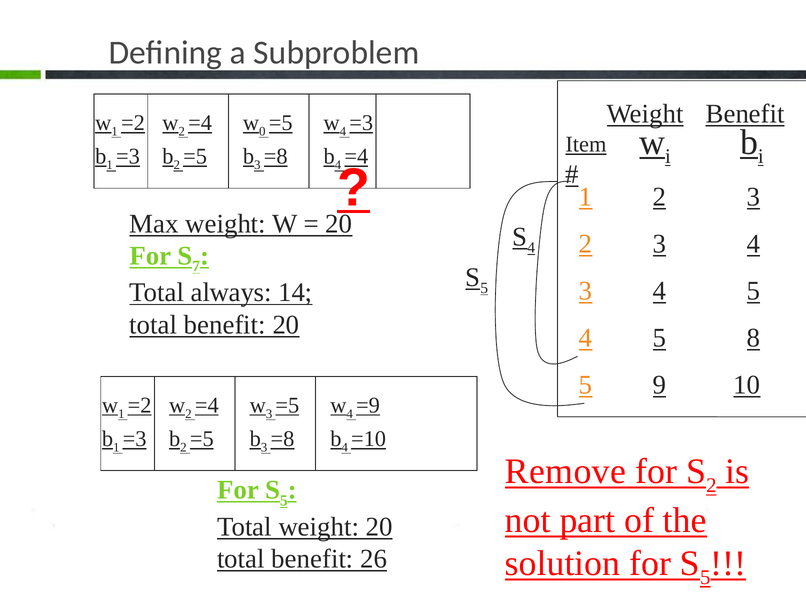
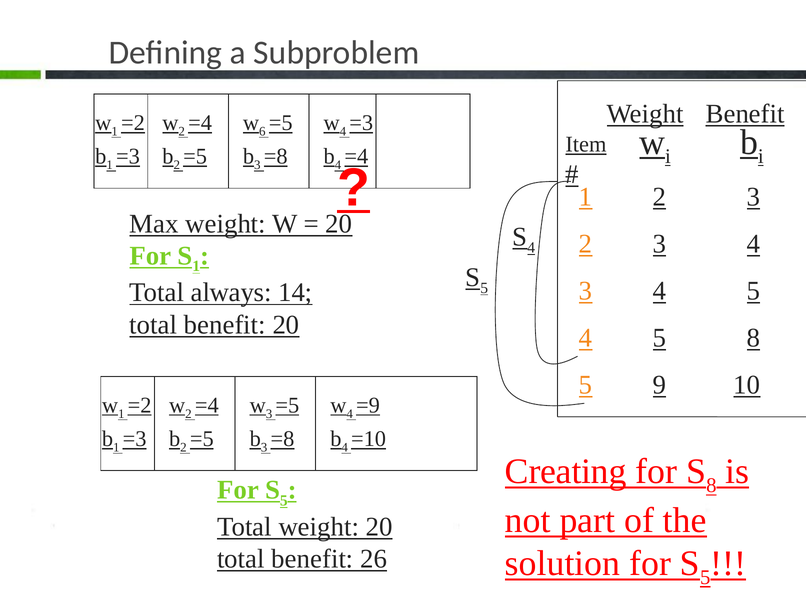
0: 0 -> 6
7 at (196, 266): 7 -> 1
Remove: Remove -> Creating
2 at (711, 485): 2 -> 8
